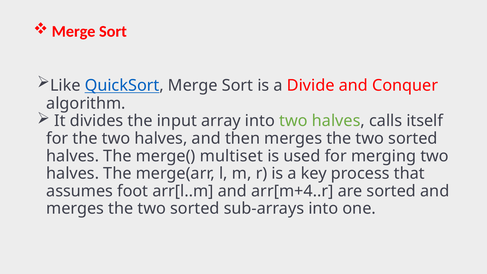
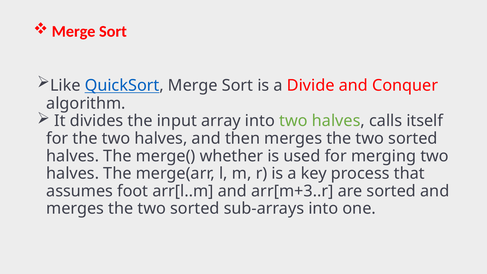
multiset: multiset -> whether
arr[m+4..r: arr[m+4..r -> arr[m+3..r
